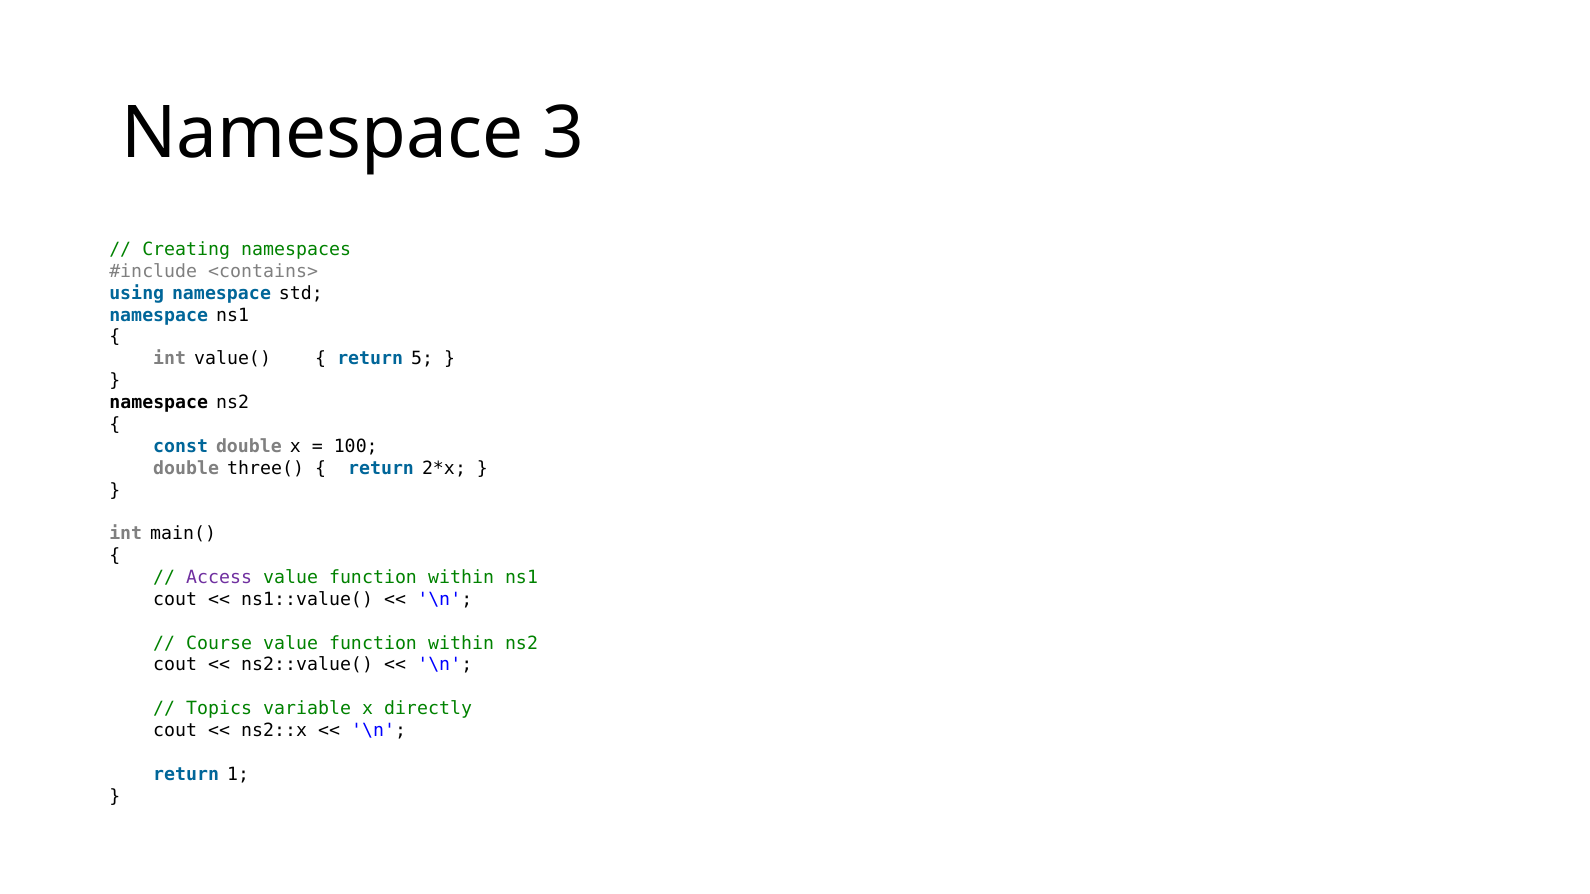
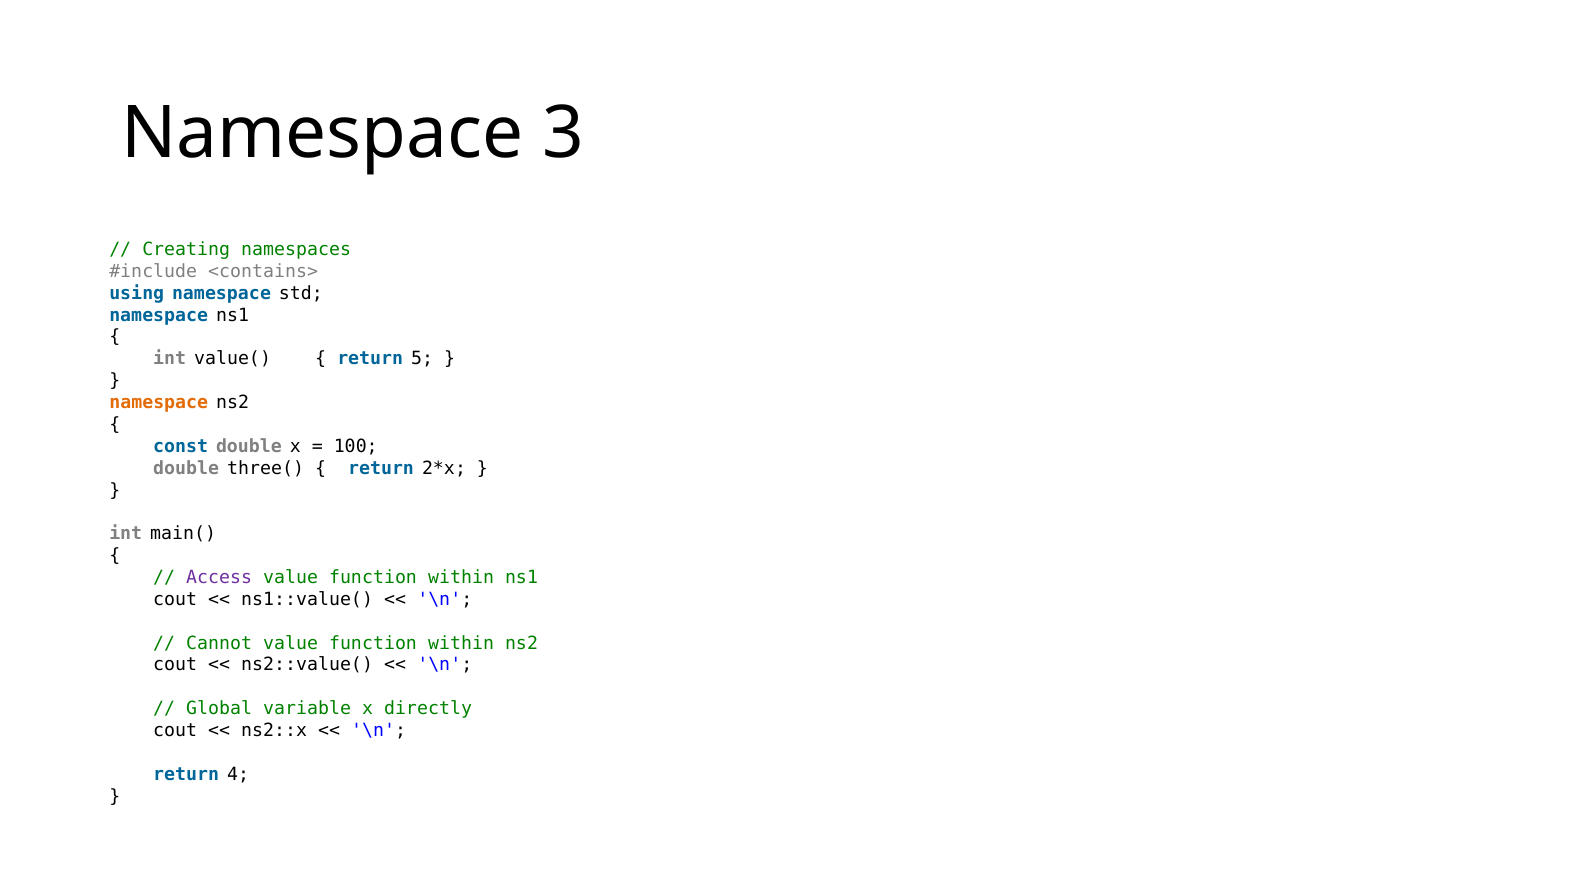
namespace at (159, 403) colour: black -> orange
Course: Course -> Cannot
Topics: Topics -> Global
1: 1 -> 4
